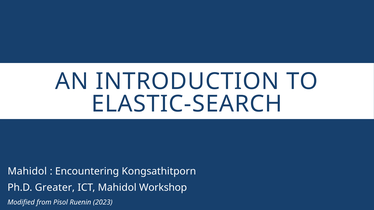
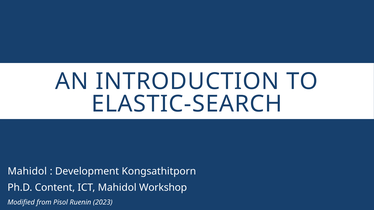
Encountering: Encountering -> Development
Greater: Greater -> Content
